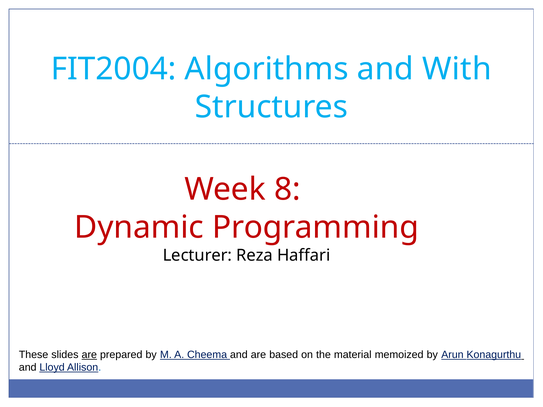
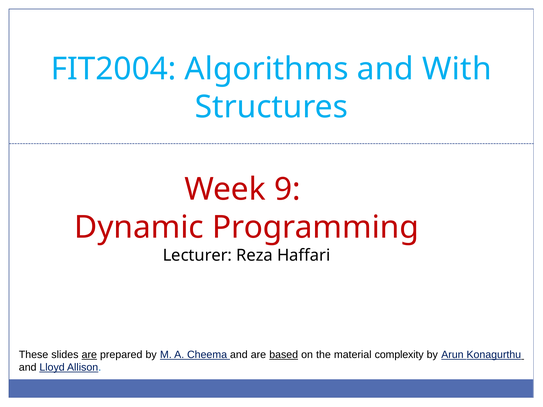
8: 8 -> 9
based underline: none -> present
memoized: memoized -> complexity
